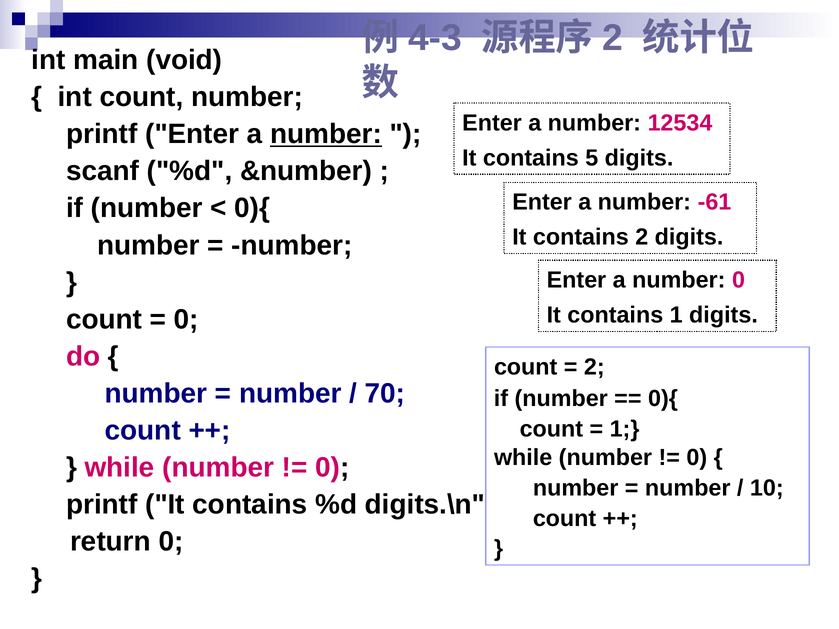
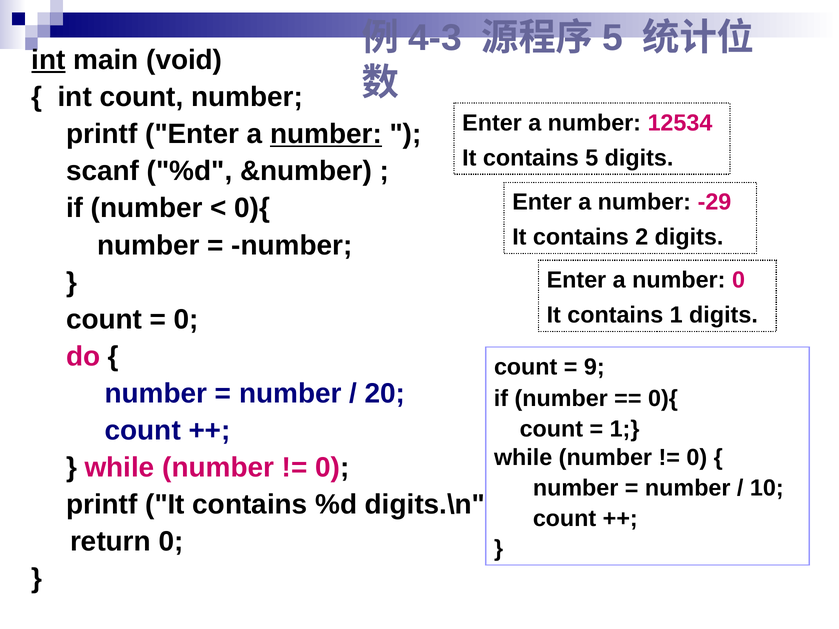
2 at (613, 38): 2 -> 5
int at (48, 60) underline: none -> present
-61: -61 -> -29
2 at (594, 367): 2 -> 9
70: 70 -> 20
